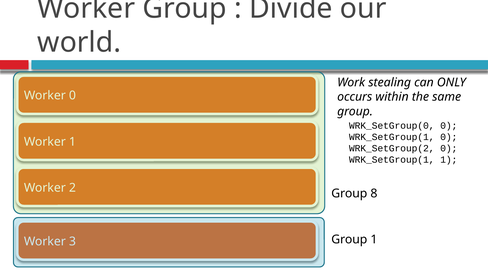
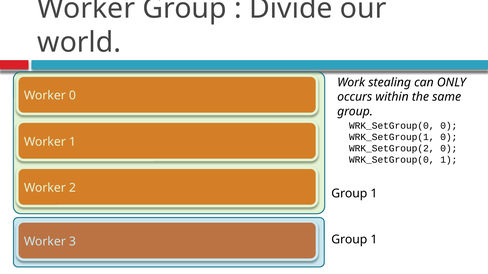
WRK_SetGroup(1 at (392, 160): WRK_SetGroup(1 -> WRK_SetGroup(0
8 at (374, 194): 8 -> 1
